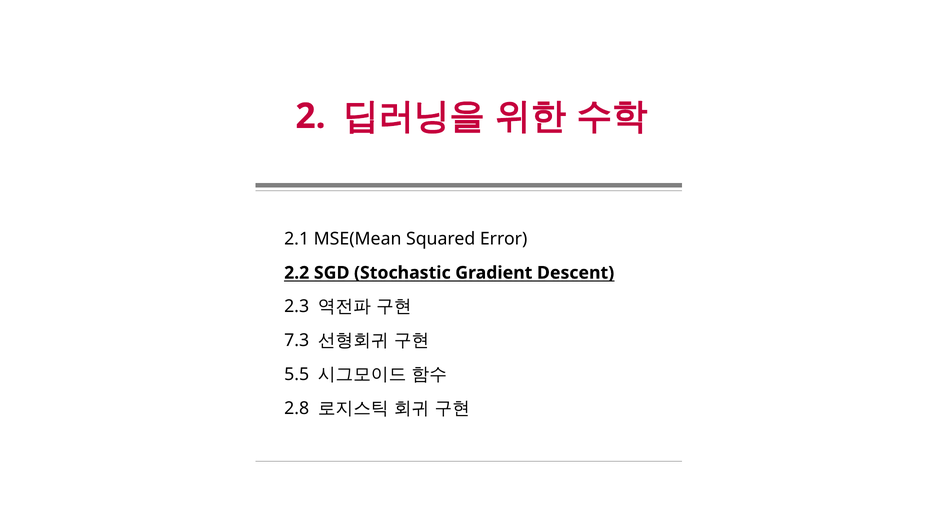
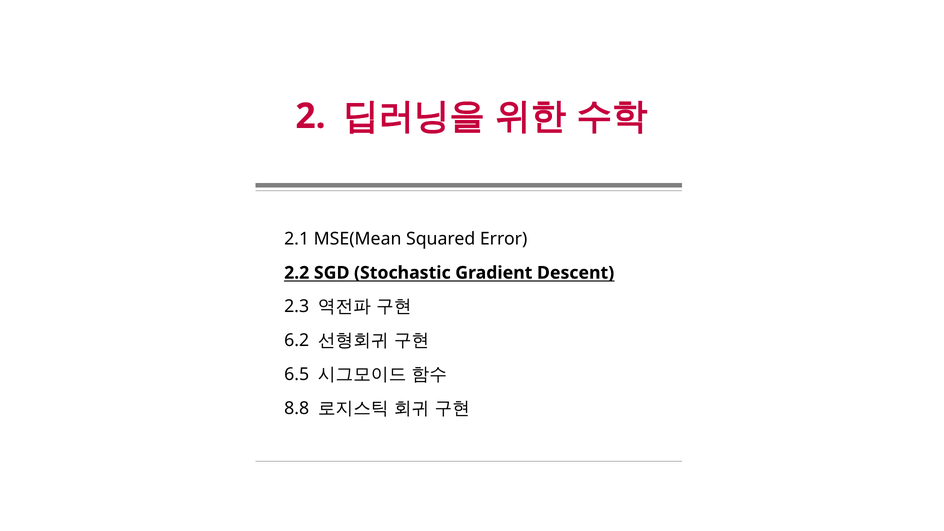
7.3: 7.3 -> 6.2
5.5: 5.5 -> 6.5
2.8: 2.8 -> 8.8
